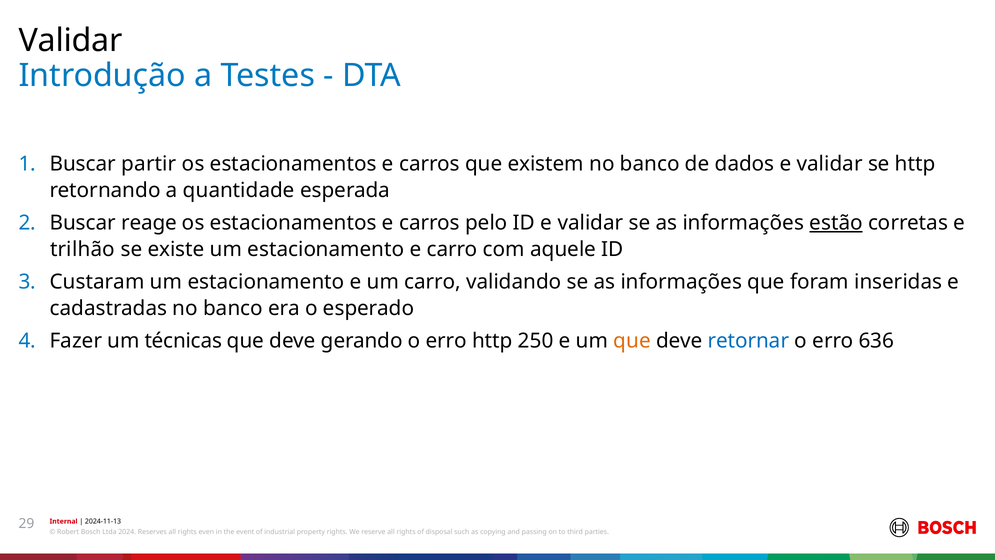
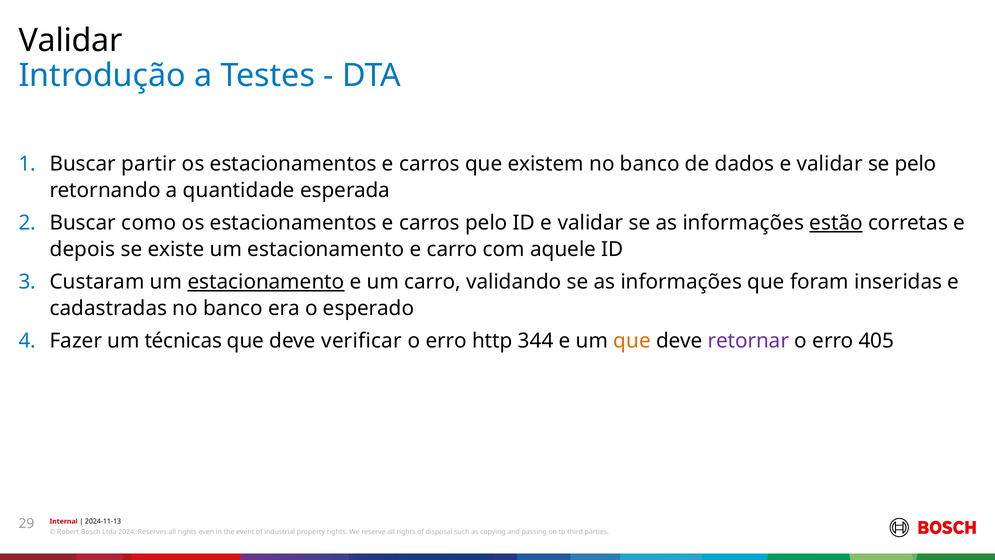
se http: http -> pelo
reage: reage -> como
trilhão: trilhão -> depois
estacionamento at (266, 282) underline: none -> present
gerando: gerando -> verificar
250: 250 -> 344
retornar colour: blue -> purple
636: 636 -> 405
